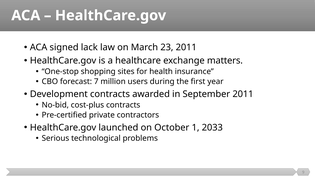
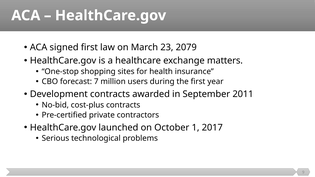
signed lack: lack -> first
23 2011: 2011 -> 2079
2033: 2033 -> 2017
